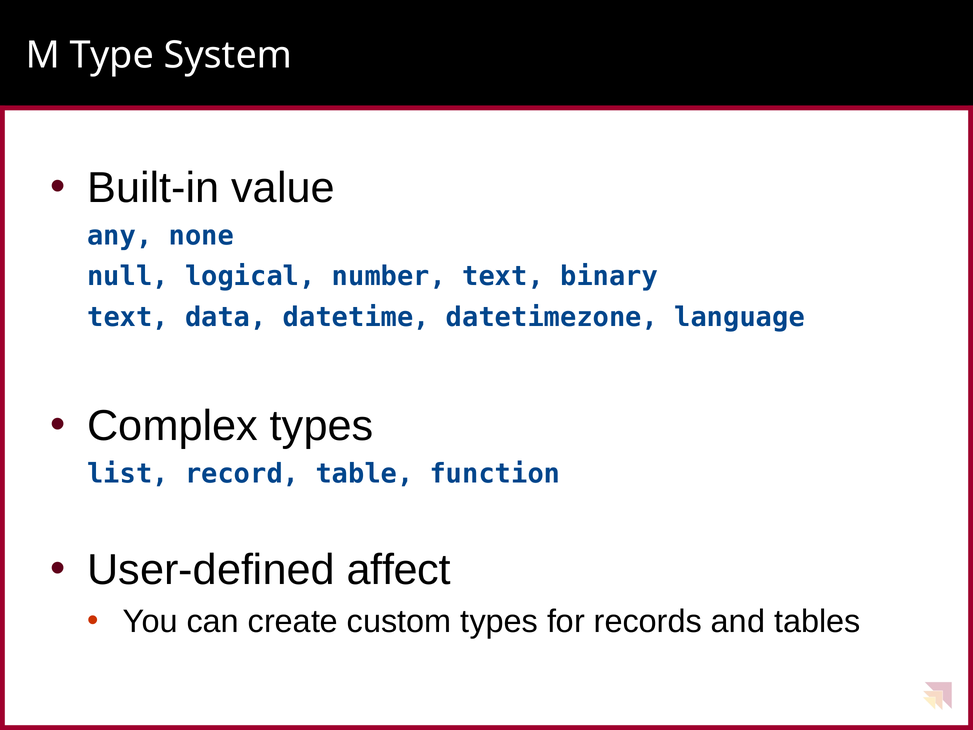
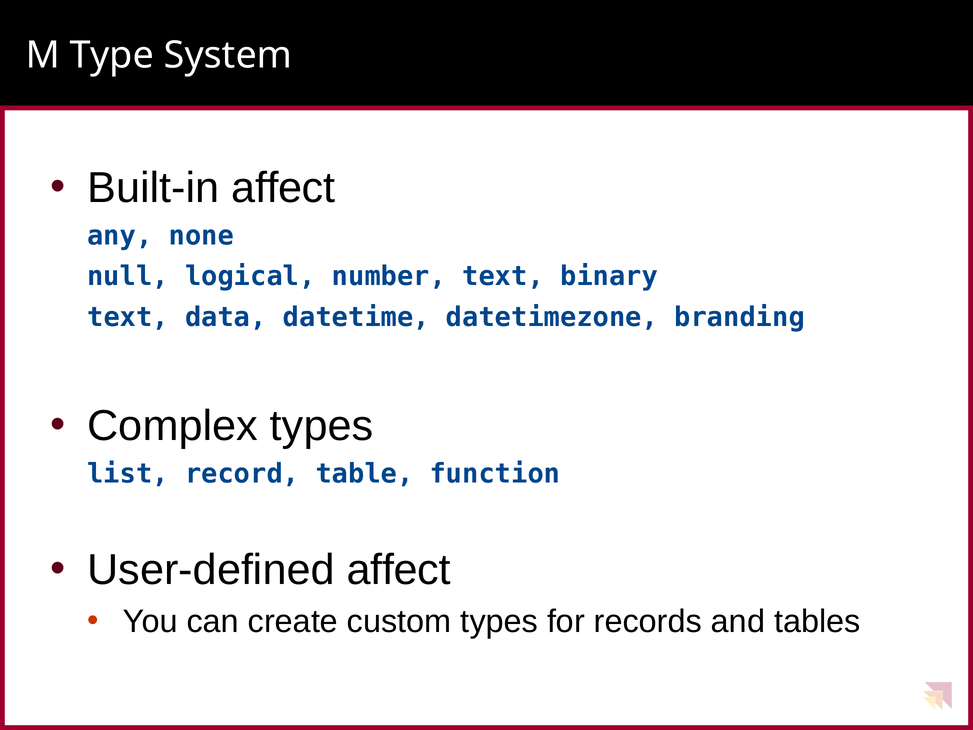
Built-in value: value -> affect
language: language -> branding
